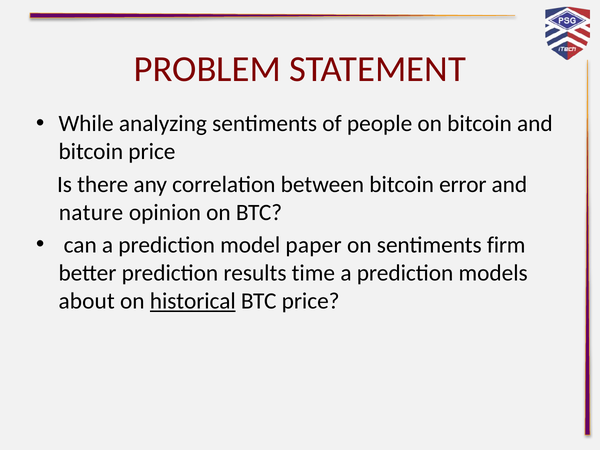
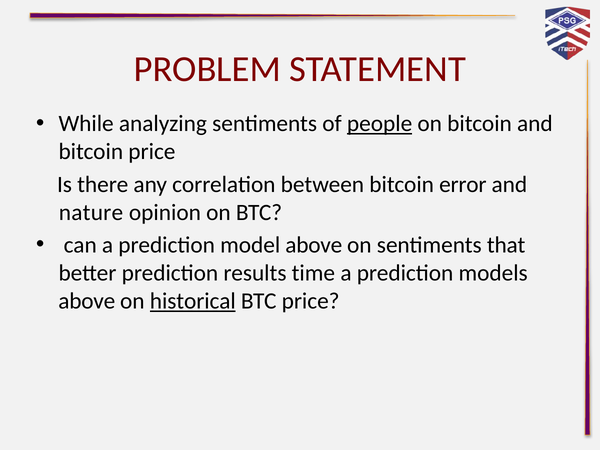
people underline: none -> present
model paper: paper -> above
firm: firm -> that
about at (87, 301): about -> above
